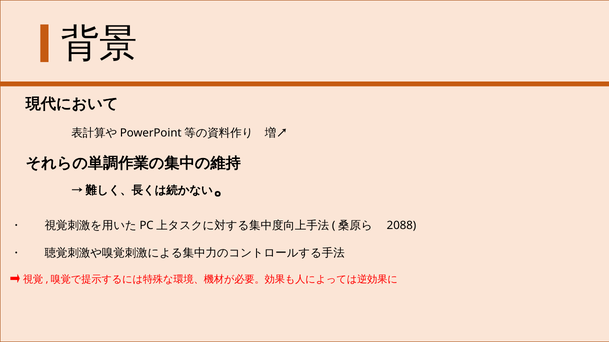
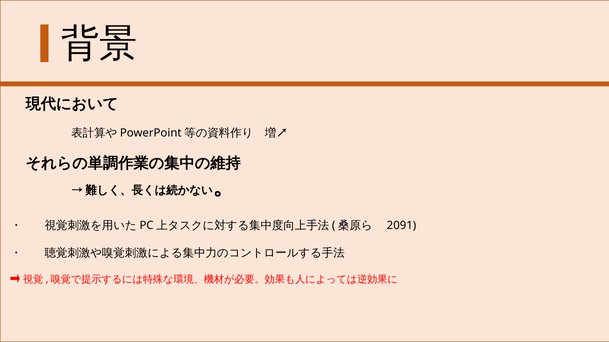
2088: 2088 -> 2091
